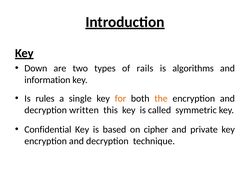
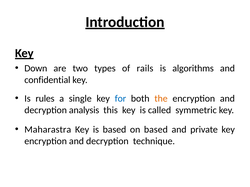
information: information -> confidential
for colour: orange -> blue
written: written -> analysis
Confidential: Confidential -> Maharastra
on cipher: cipher -> based
